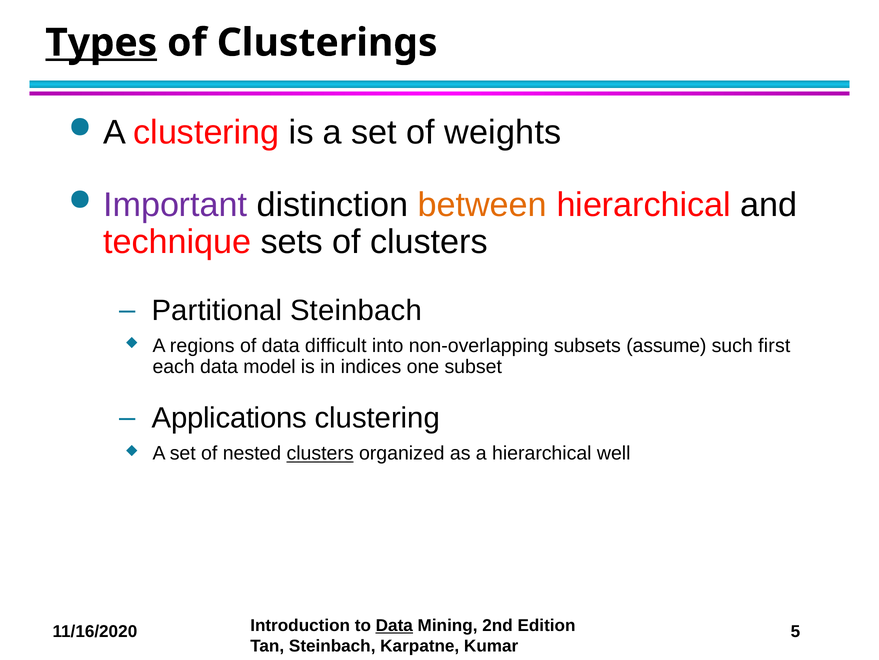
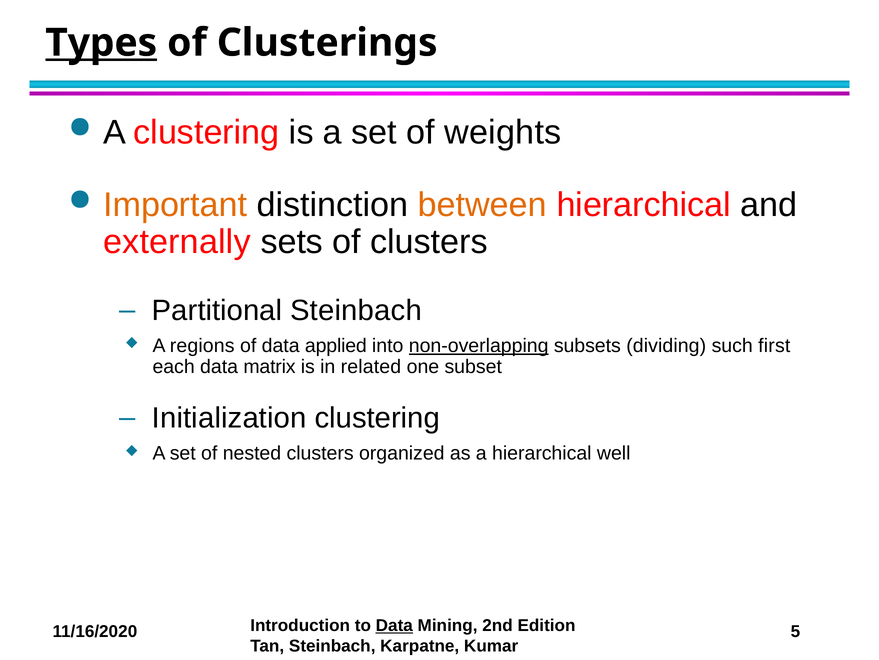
Important colour: purple -> orange
technique: technique -> externally
difficult: difficult -> applied
non-overlapping underline: none -> present
assume: assume -> dividing
model: model -> matrix
indices: indices -> related
Applications: Applications -> Initialization
clusters at (320, 453) underline: present -> none
